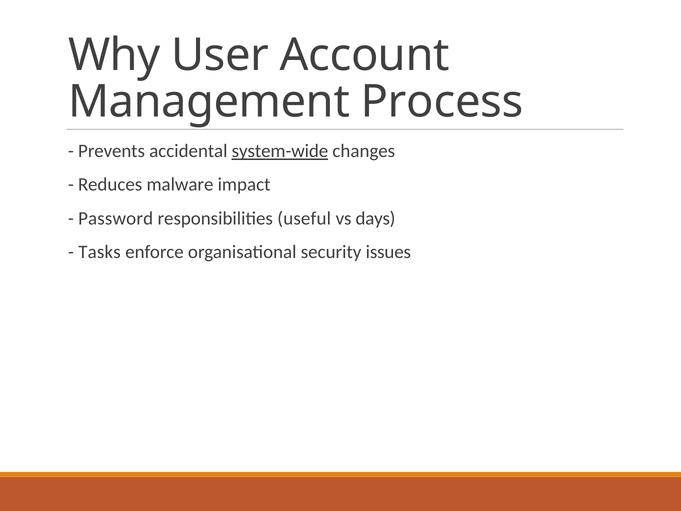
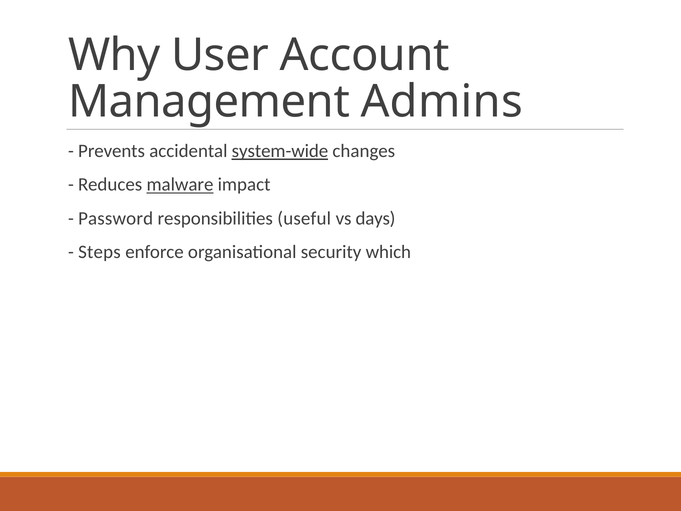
Process: Process -> Admins
malware underline: none -> present
Tasks: Tasks -> Steps
issues: issues -> which
